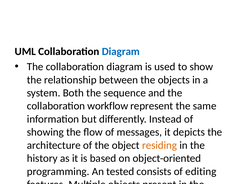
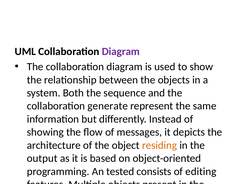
Diagram at (121, 51) colour: blue -> purple
workflow: workflow -> generate
history: history -> output
